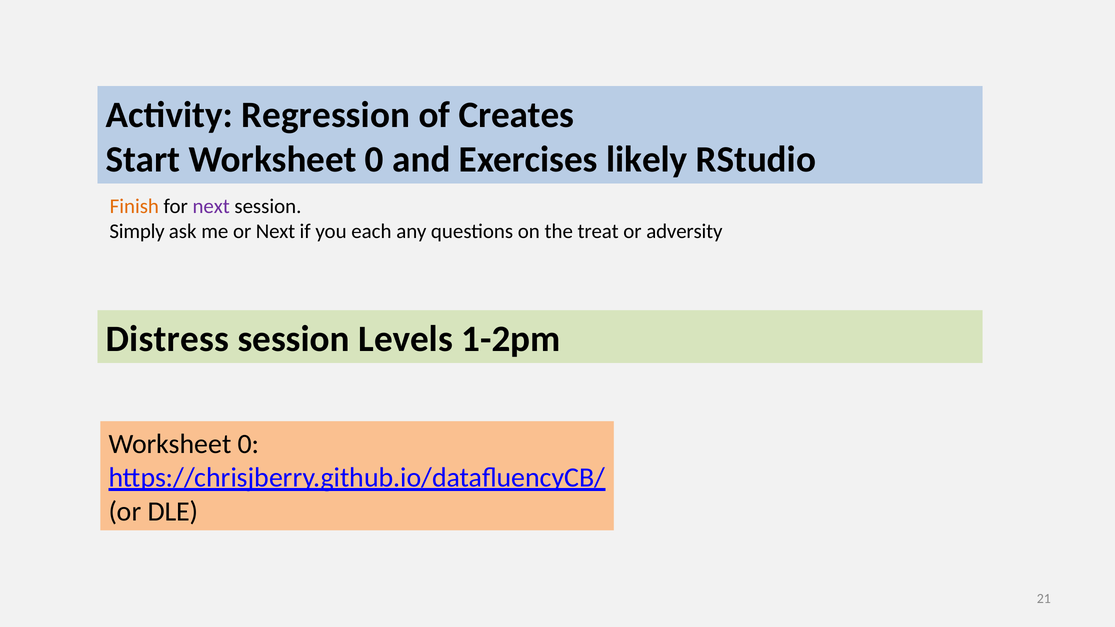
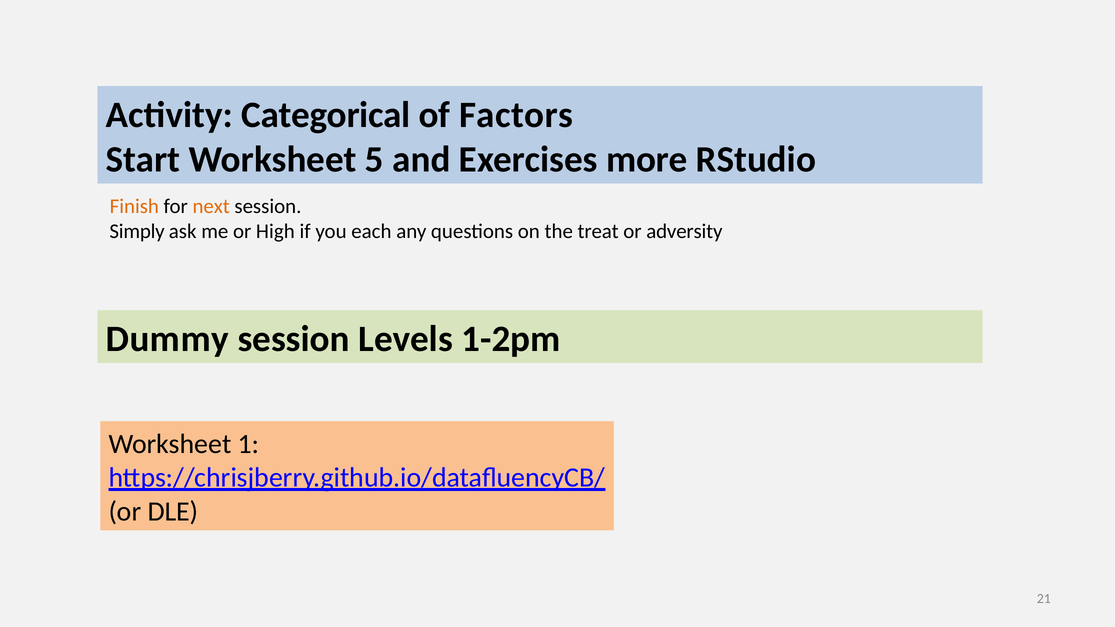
Regression: Regression -> Categorical
Creates: Creates -> Factors
Start Worksheet 0: 0 -> 5
likely: likely -> more
next at (211, 206) colour: purple -> orange
or Next: Next -> High
Distress: Distress -> Dummy
0 at (248, 444): 0 -> 1
